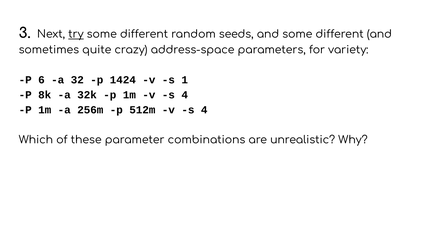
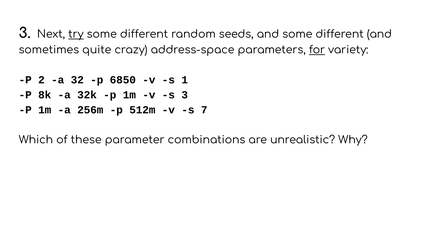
for underline: none -> present
6: 6 -> 2
1424: 1424 -> 6850
1m v s 4: 4 -> 3
512m v s 4: 4 -> 7
